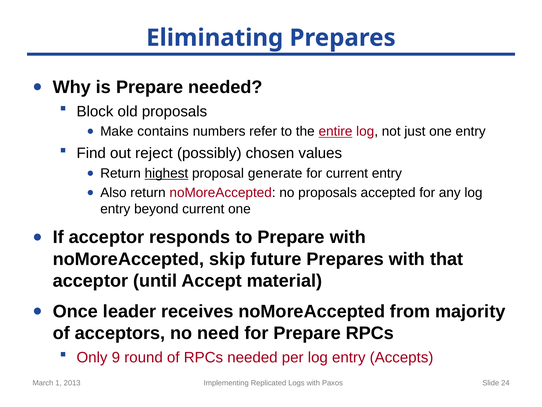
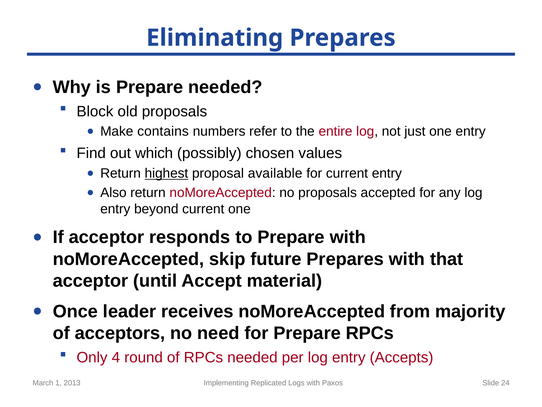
entire underline: present -> none
reject: reject -> which
generate: generate -> available
9: 9 -> 4
